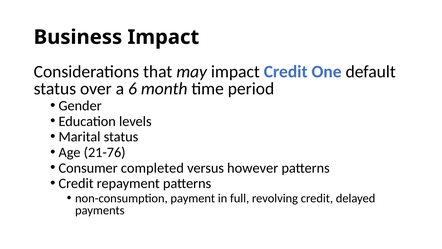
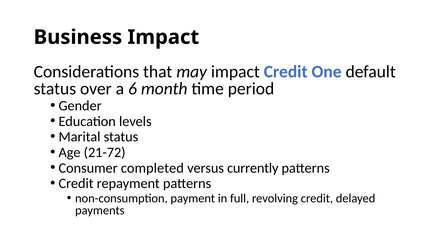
21-76: 21-76 -> 21-72
however: however -> currently
